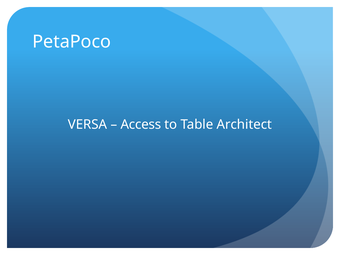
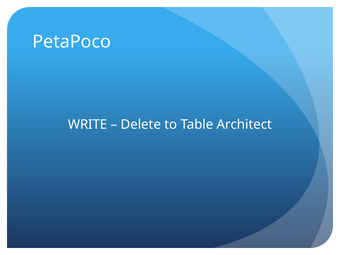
VERSA: VERSA -> WRITE
Access: Access -> Delete
